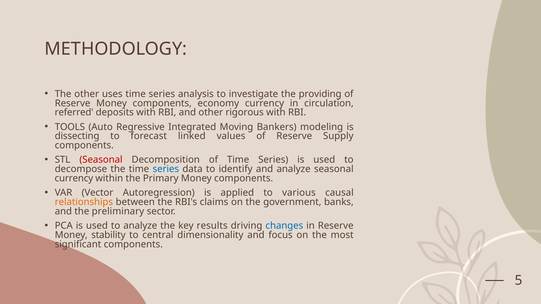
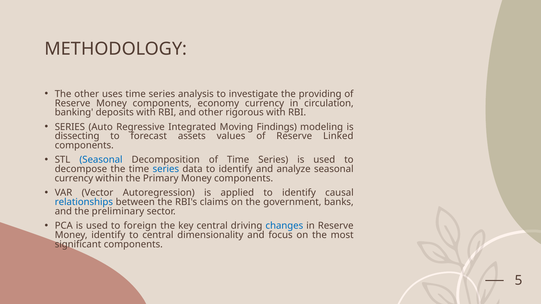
referred: referred -> banking
TOOLS at (70, 127): TOOLS -> SERIES
Bankers: Bankers -> Findings
linked: linked -> assets
Supply: Supply -> Linked
Seasonal at (101, 160) colour: red -> blue
applied to various: various -> identify
relationships colour: orange -> blue
to analyze: analyze -> foreign
key results: results -> central
Money stability: stability -> identify
